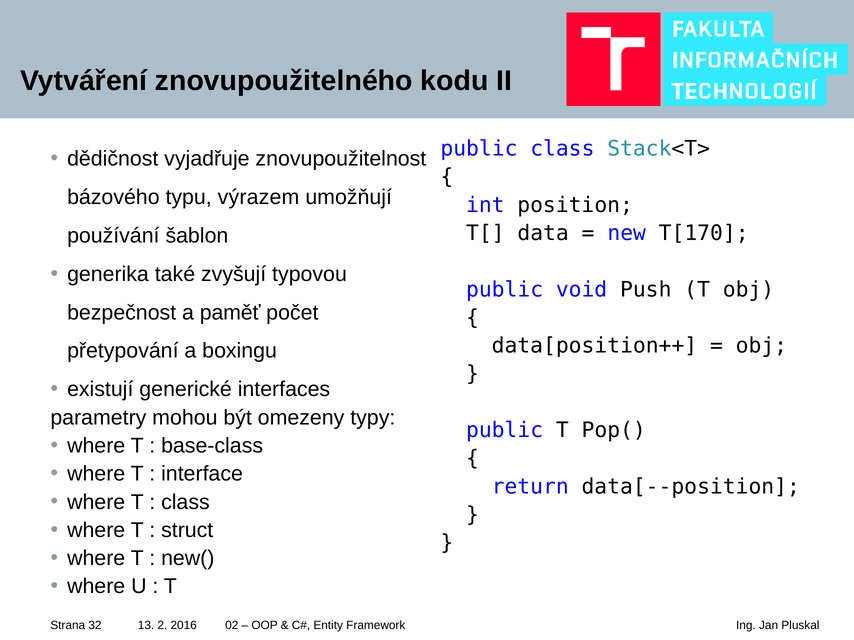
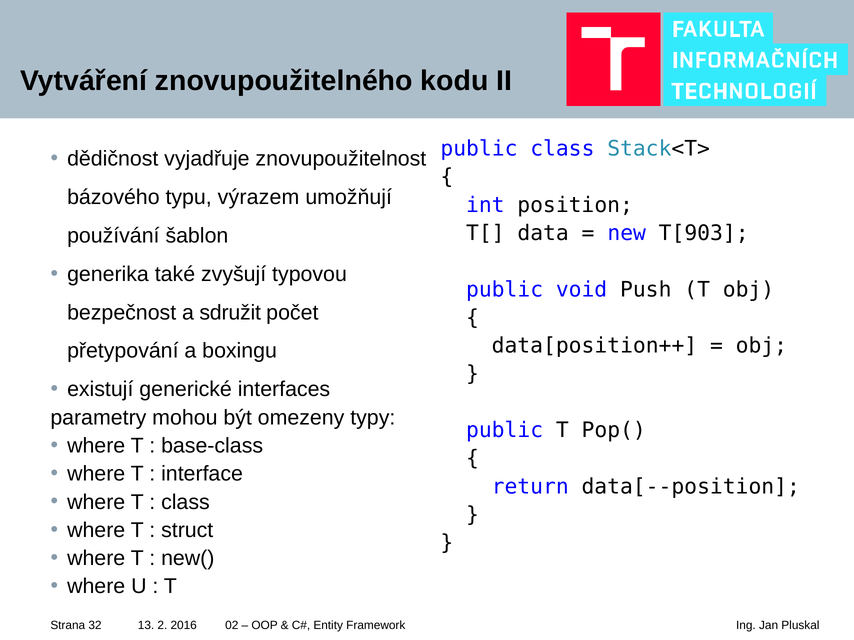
T[170: T[170 -> T[903
paměť: paměť -> sdružit
